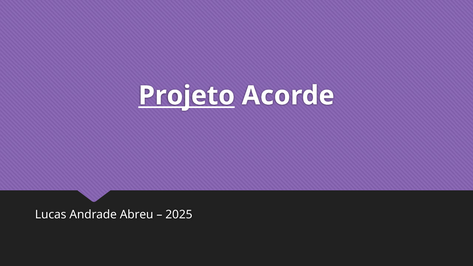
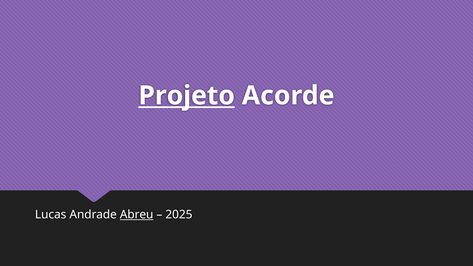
Abreu underline: none -> present
